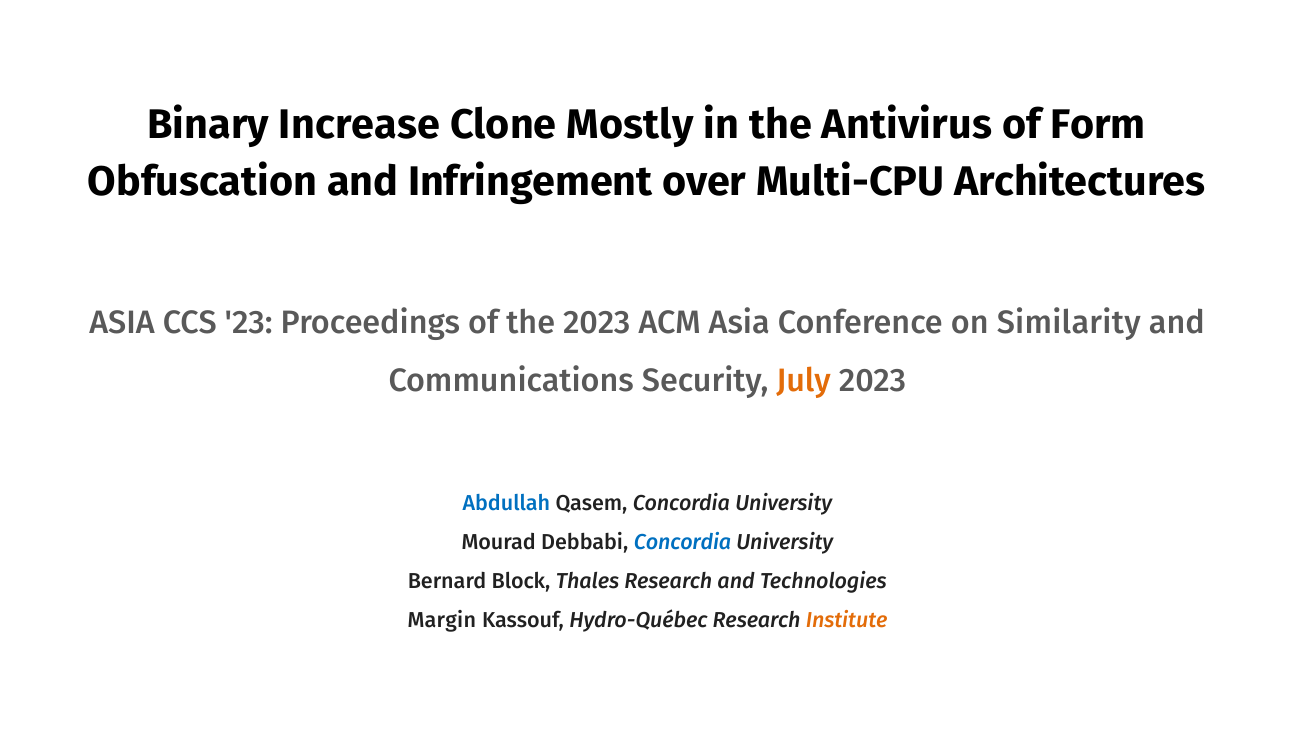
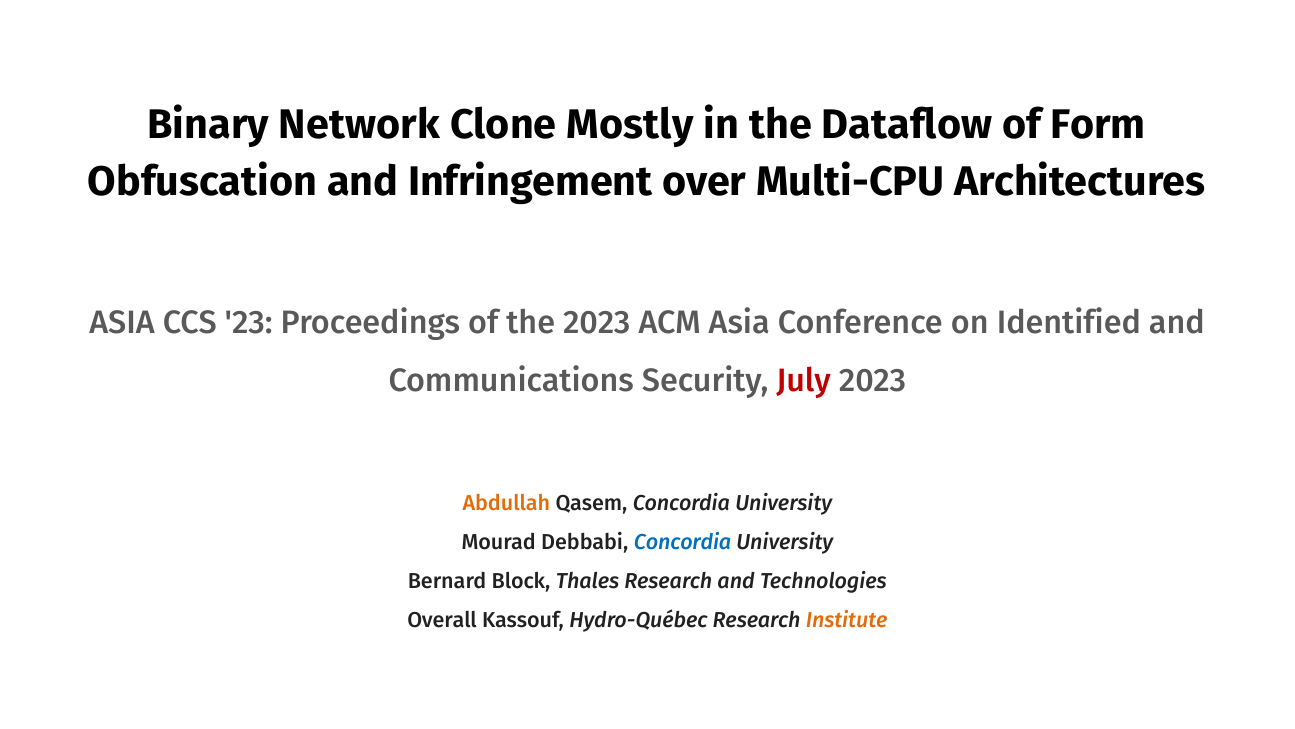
Increase: Increase -> Network
Antivirus: Antivirus -> Dataflow
Similarity: Similarity -> Identified
July colour: orange -> red
Abdullah colour: blue -> orange
Margin: Margin -> Overall
